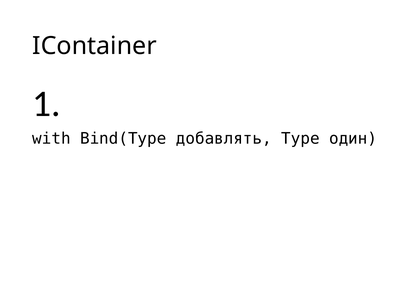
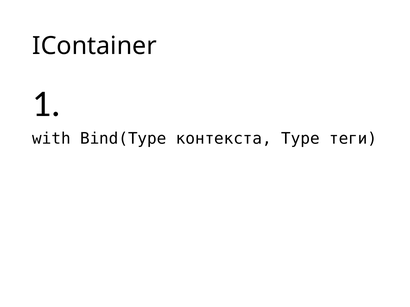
добавлять: добавлять -> контекста
один: один -> теги
